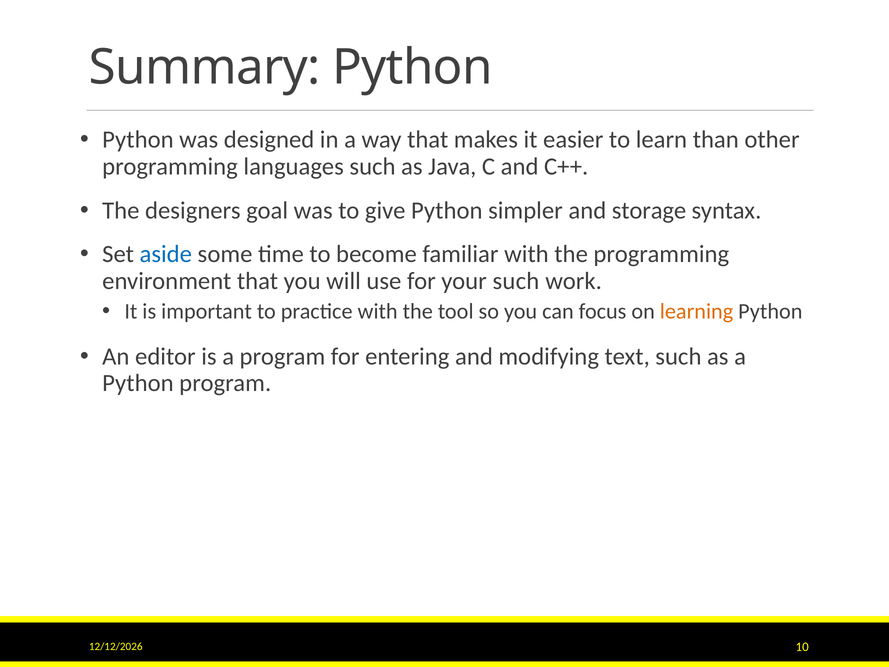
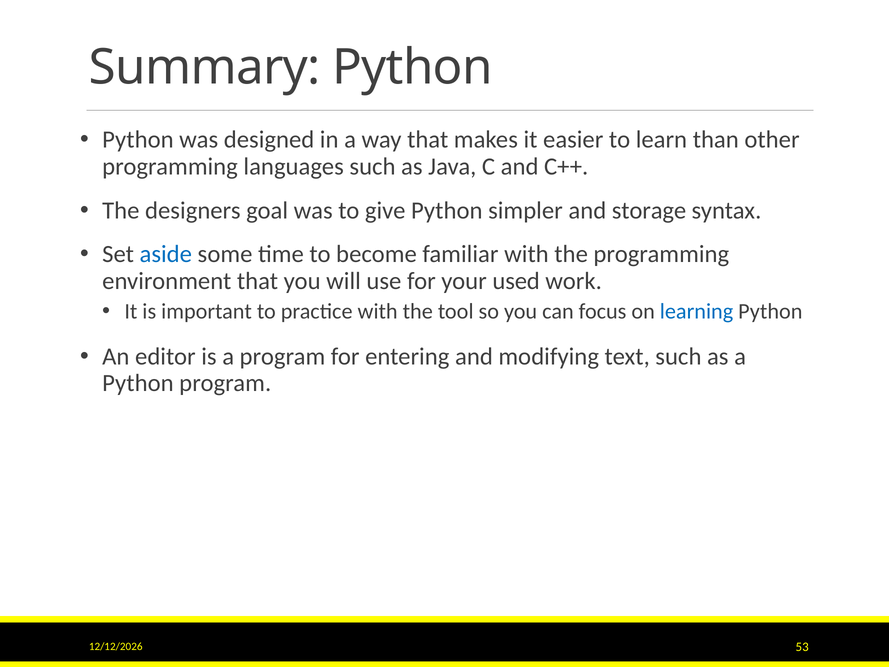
your such: such -> used
learning colour: orange -> blue
10: 10 -> 53
